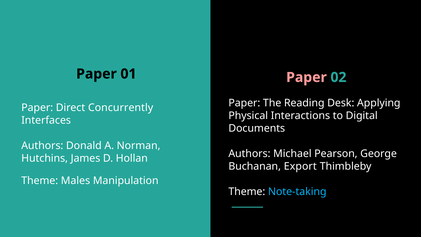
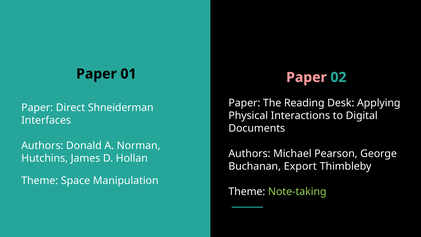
Concurrently: Concurrently -> Shneiderman
Males: Males -> Space
Note-taking colour: light blue -> light green
